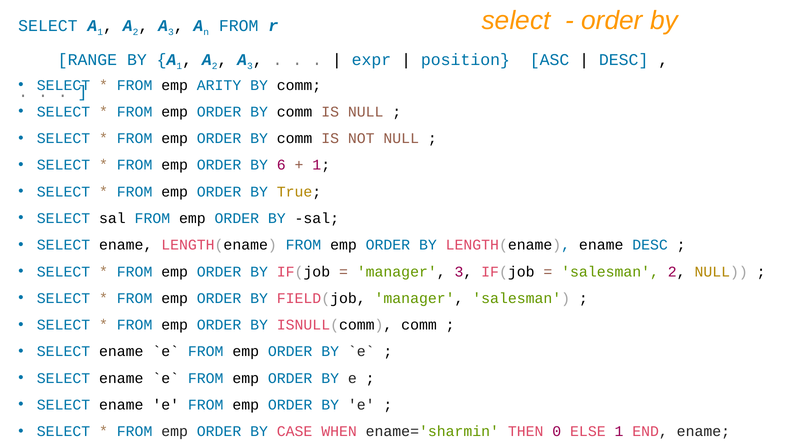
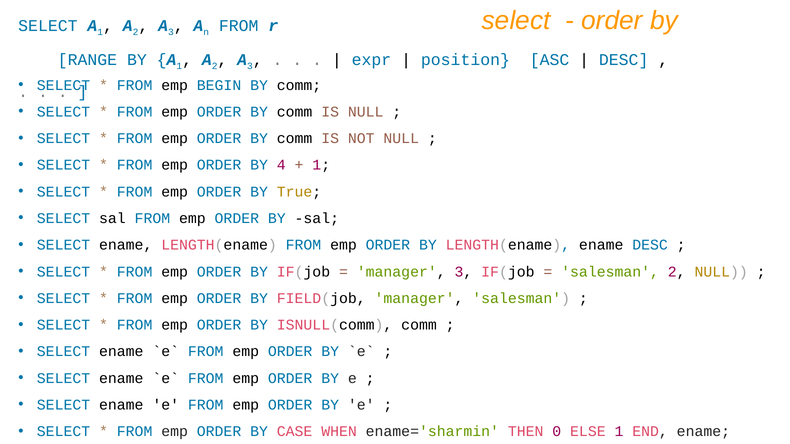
ARITY: ARITY -> BEGIN
6: 6 -> 4
